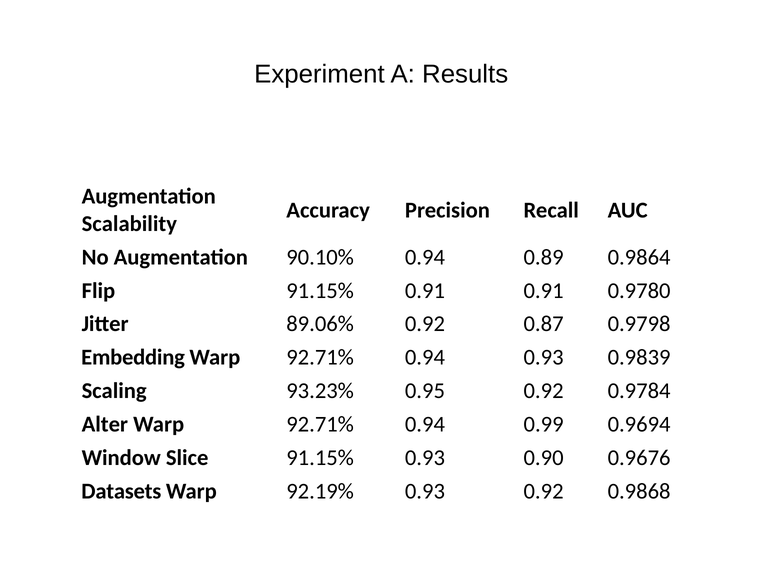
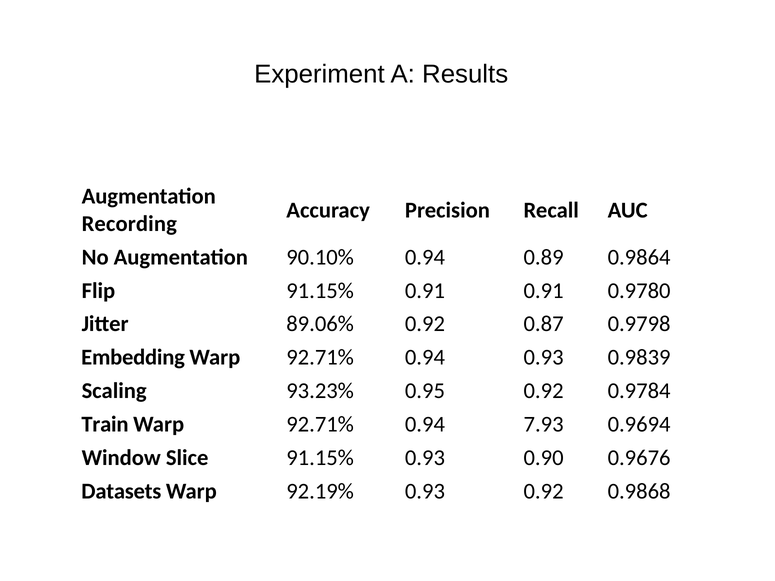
Scalability: Scalability -> Recording
Alter: Alter -> Train
0.99: 0.99 -> 7.93
